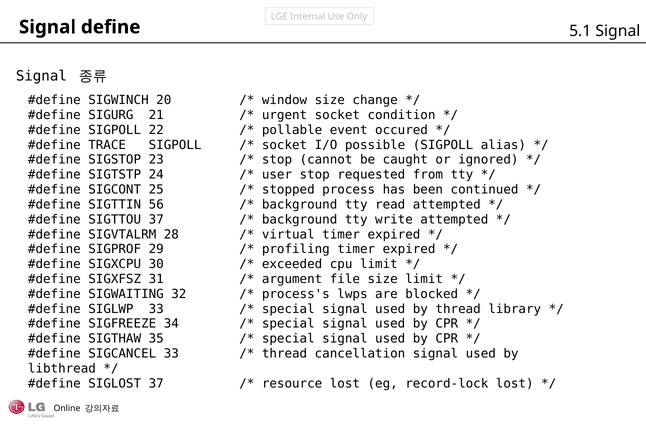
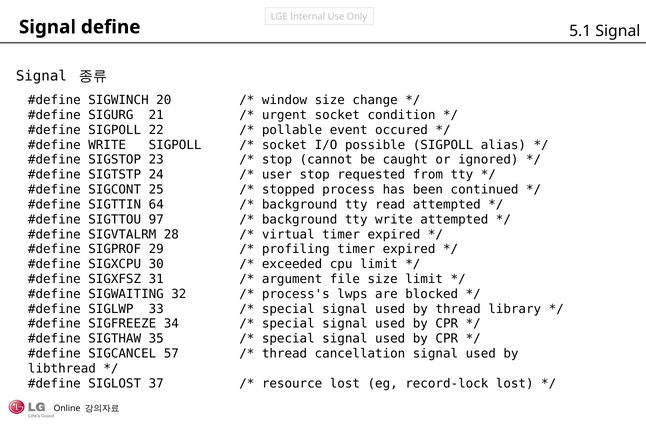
TRACE at (107, 145): TRACE -> WRITE
56: 56 -> 64
SIGTTOU 37: 37 -> 97
SIGCANCEL 33: 33 -> 57
